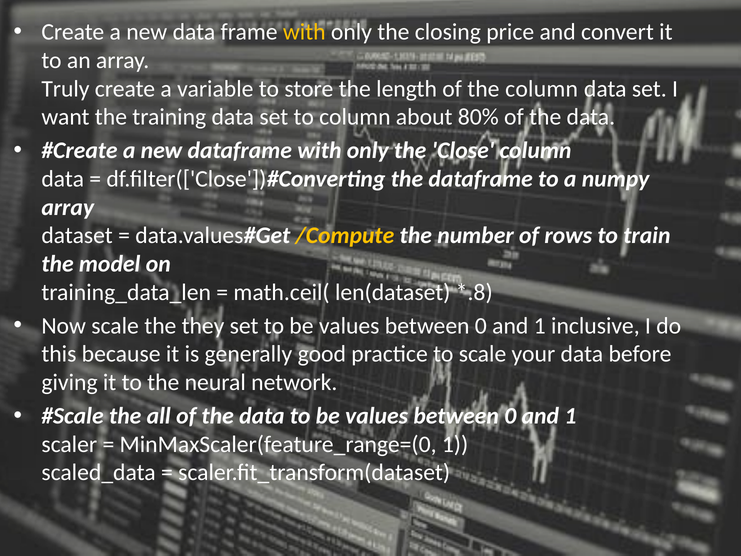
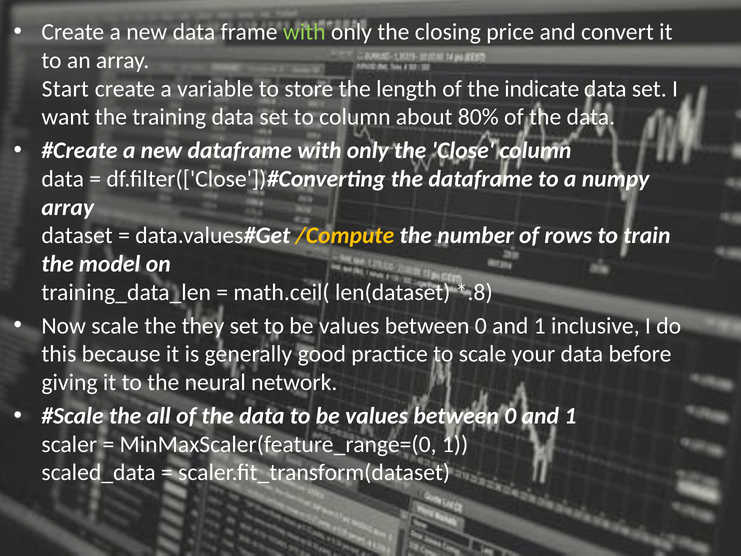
with at (304, 32) colour: yellow -> light green
Truly: Truly -> Start
the column: column -> indicate
